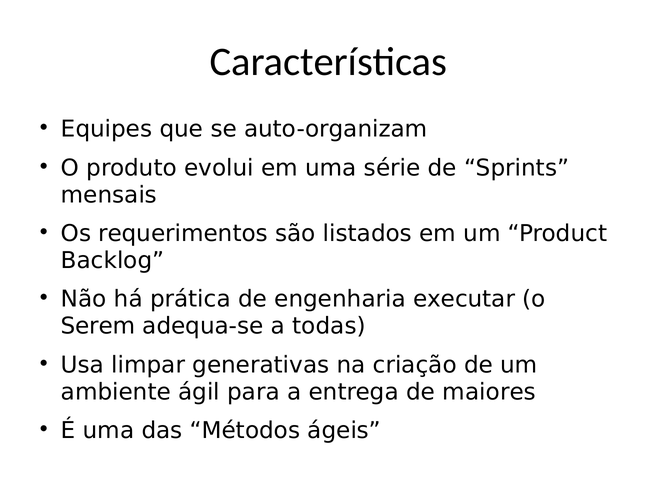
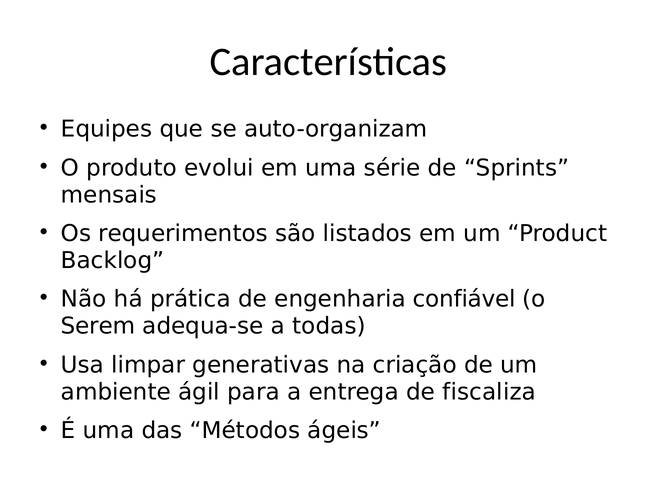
executar: executar -> confiável
maiores: maiores -> fiscaliza
